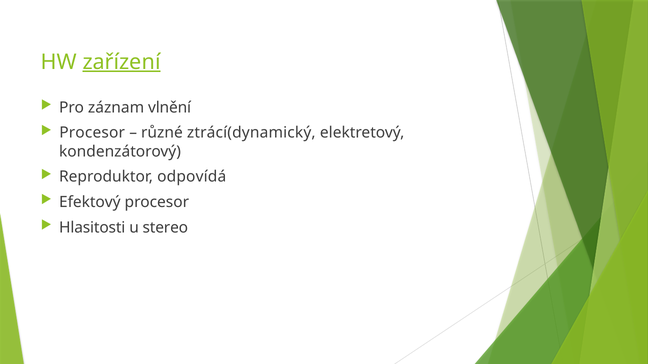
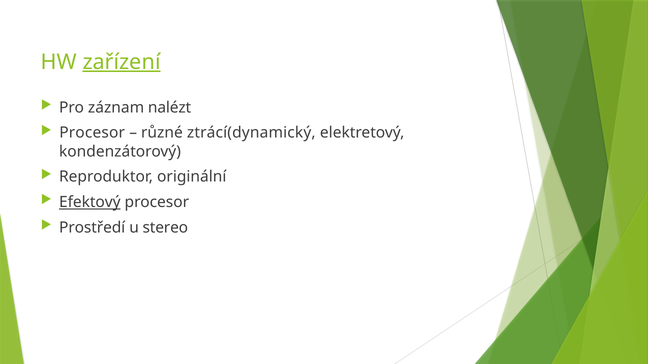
vlnění: vlnění -> nalézt
odpovídá: odpovídá -> originální
Efektový underline: none -> present
Hlasitosti: Hlasitosti -> Prostředí
